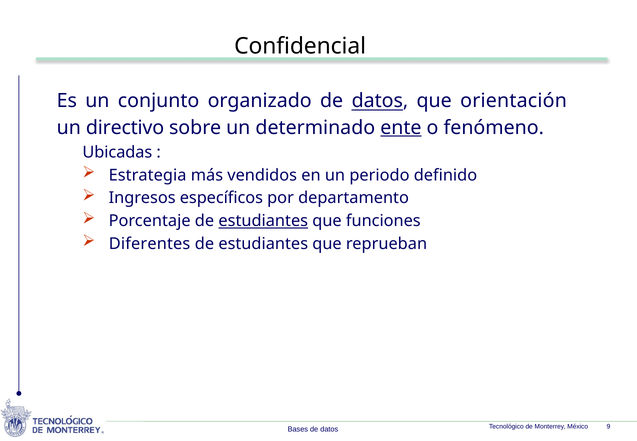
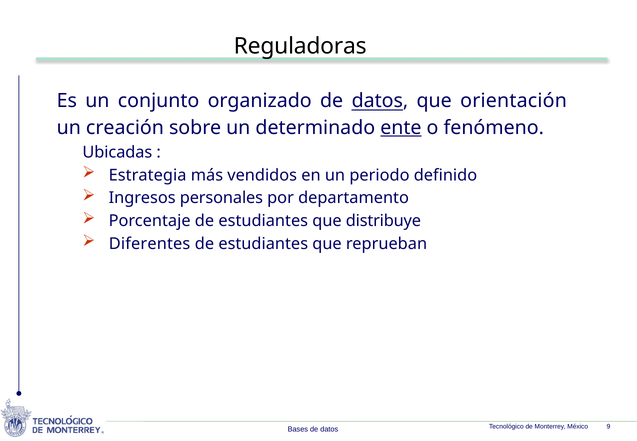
Confidencial: Confidencial -> Reguladoras
directivo: directivo -> creación
específicos: específicos -> personales
estudiantes at (263, 221) underline: present -> none
funciones: funciones -> distribuye
